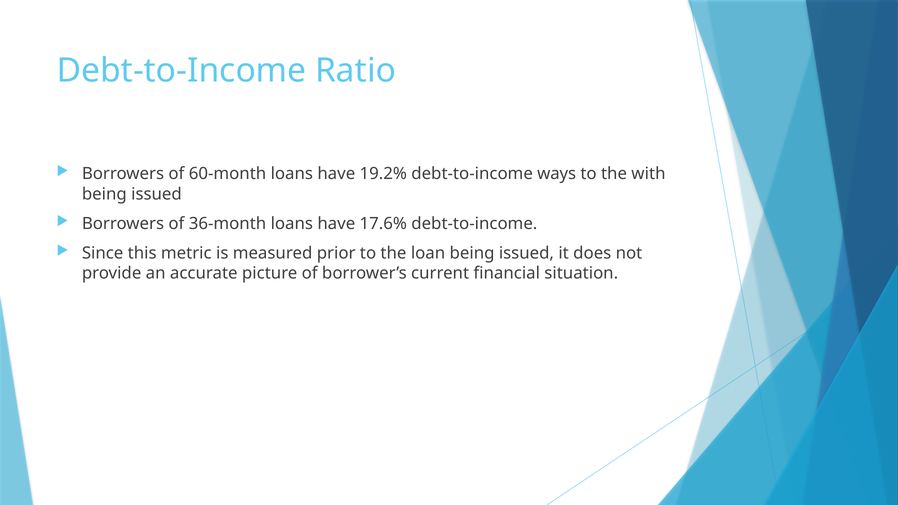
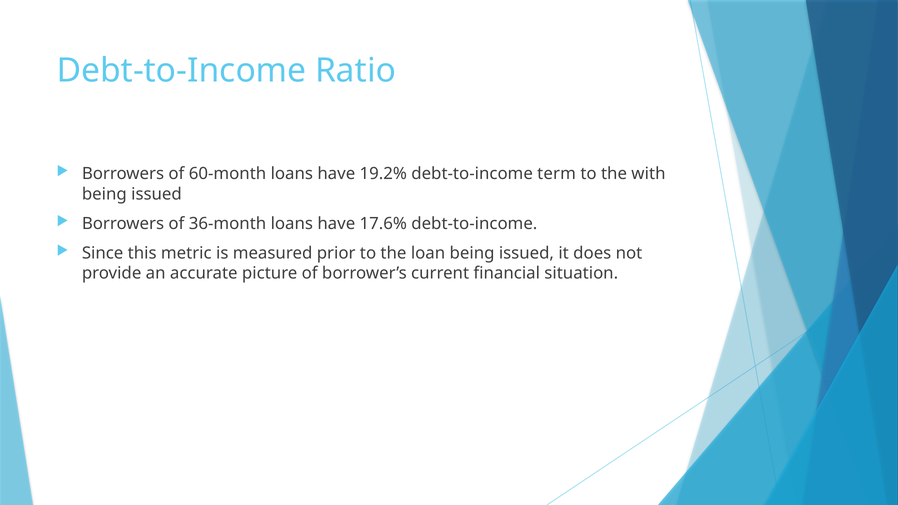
ways: ways -> term
